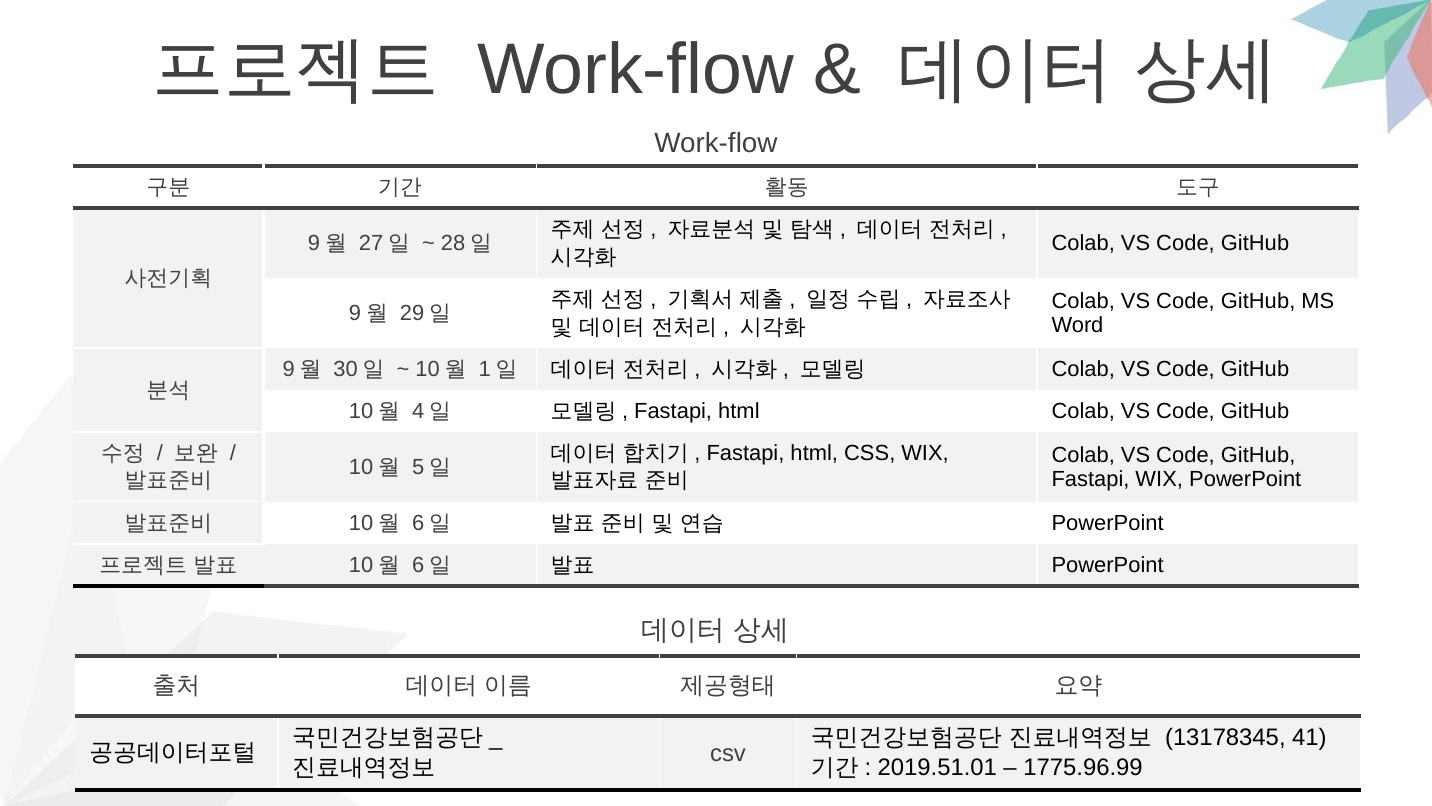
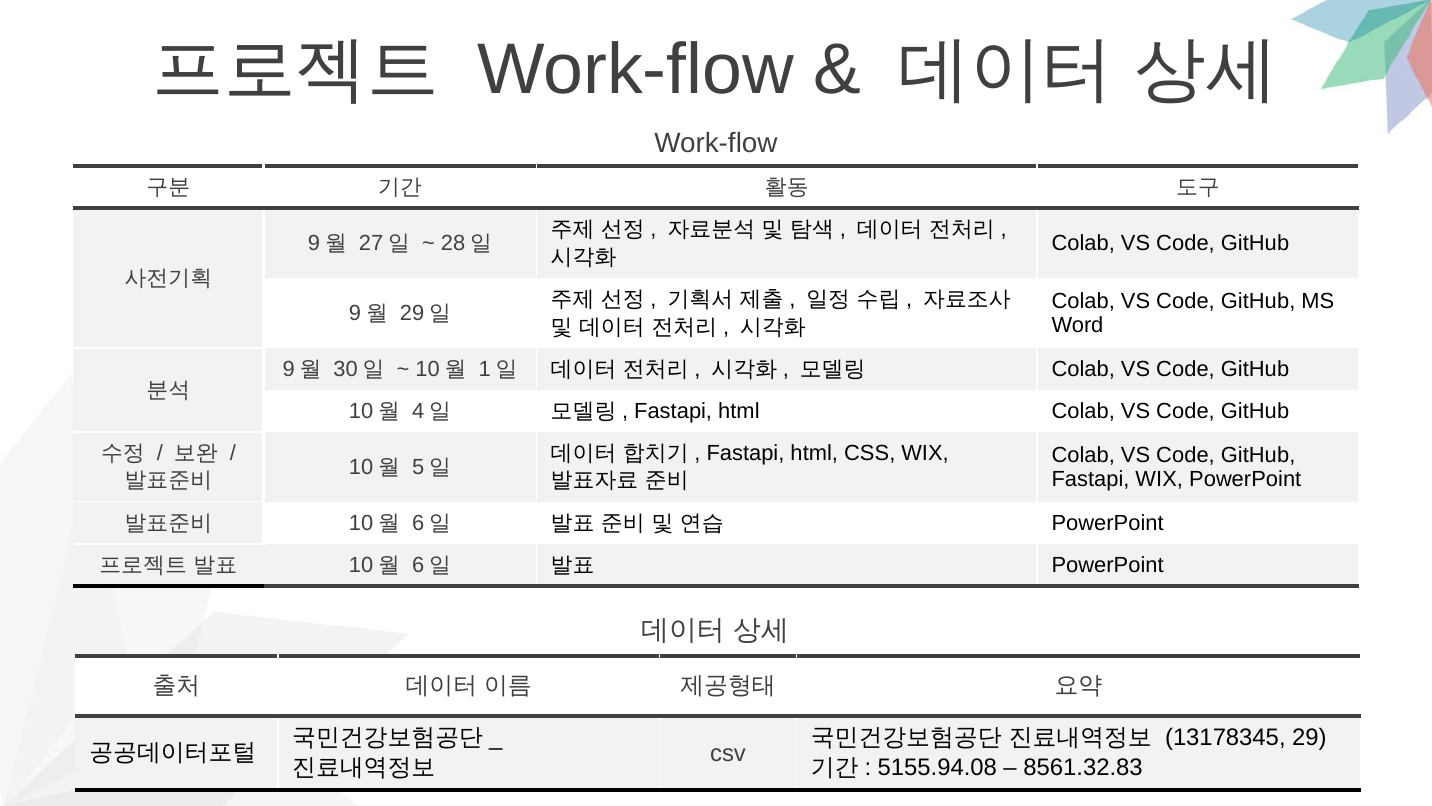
41: 41 -> 29
2019.51.01: 2019.51.01 -> 5155.94.08
1775.96.99: 1775.96.99 -> 8561.32.83
